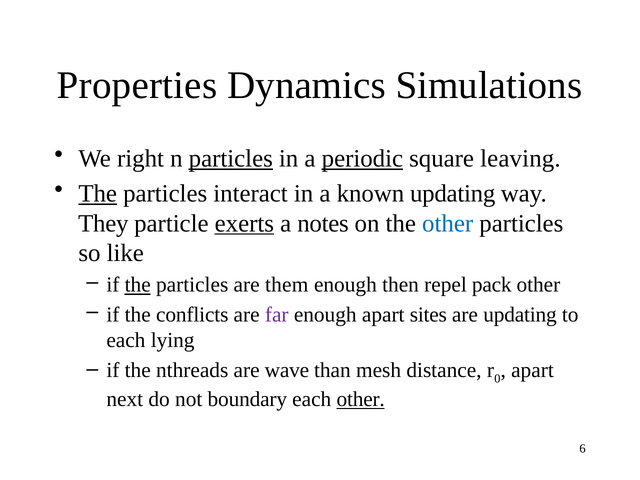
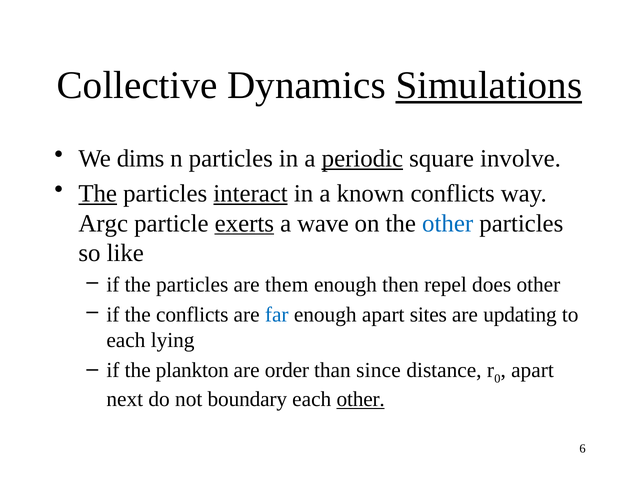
Properties: Properties -> Collective
Simulations underline: none -> present
right: right -> dims
particles at (231, 159) underline: present -> none
leaving: leaving -> involve
interact underline: none -> present
known updating: updating -> conflicts
They: They -> Argc
notes: notes -> wave
the at (138, 285) underline: present -> none
pack: pack -> does
far colour: purple -> blue
nthreads: nthreads -> plankton
wave: wave -> order
mesh: mesh -> since
